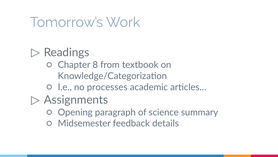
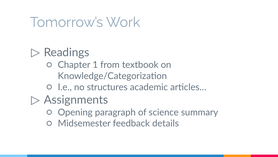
8: 8 -> 1
processes: processes -> structures
